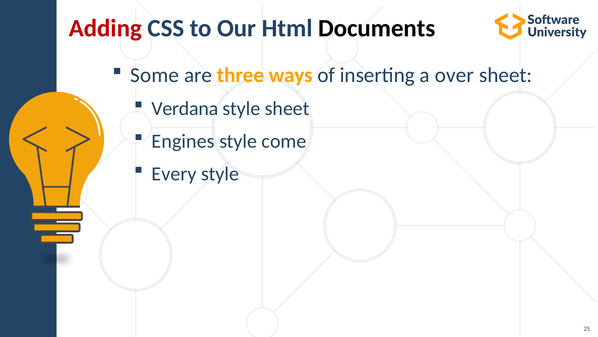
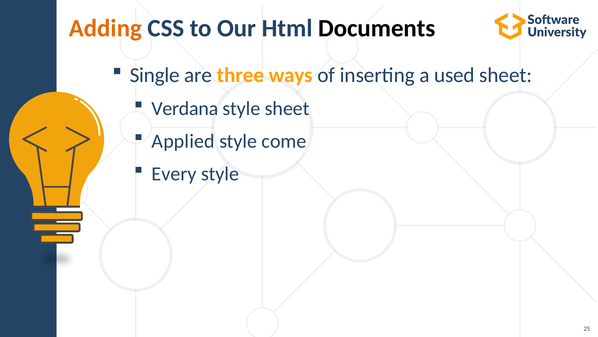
Adding colour: red -> orange
Some: Some -> Single
over: over -> used
Engines: Engines -> Applied
